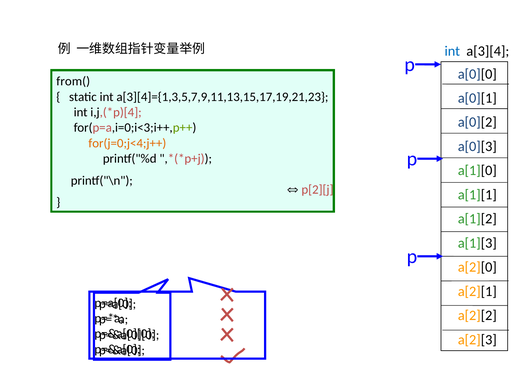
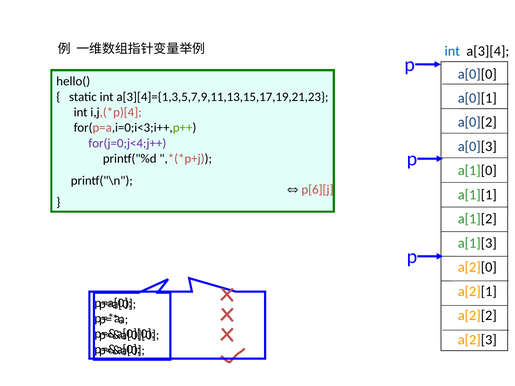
from(: from( -> hello(
for(j=0;j<4;j++ colour: orange -> purple
p[2][j: p[2][j -> p[6][j
